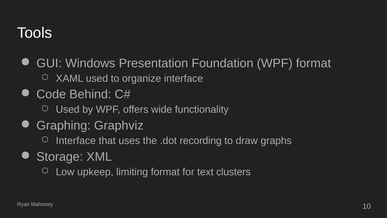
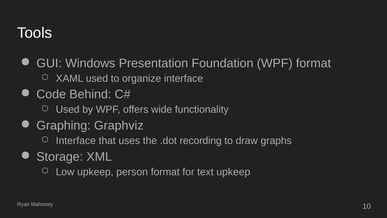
limiting: limiting -> person
text clusters: clusters -> upkeep
